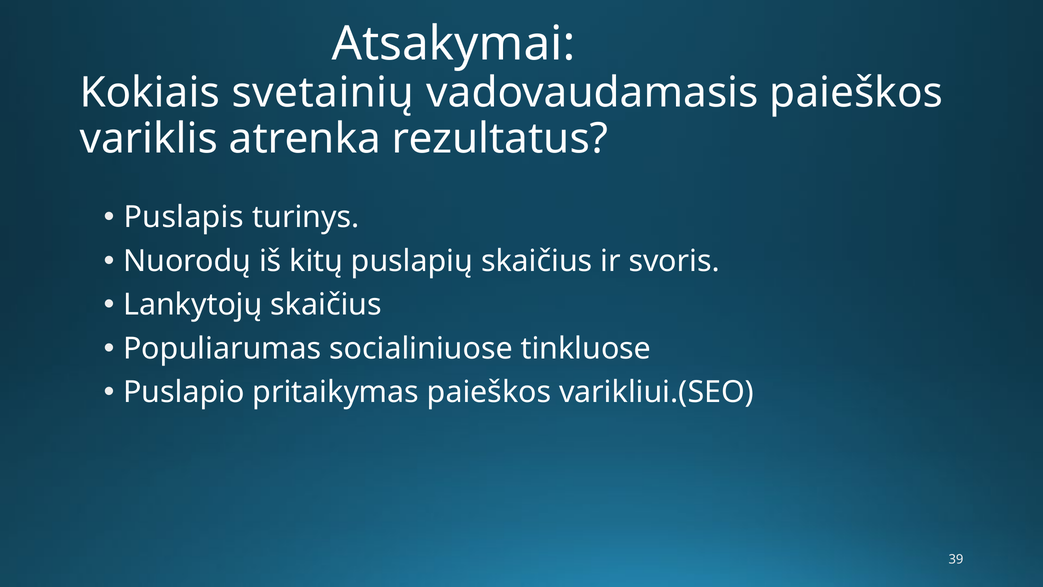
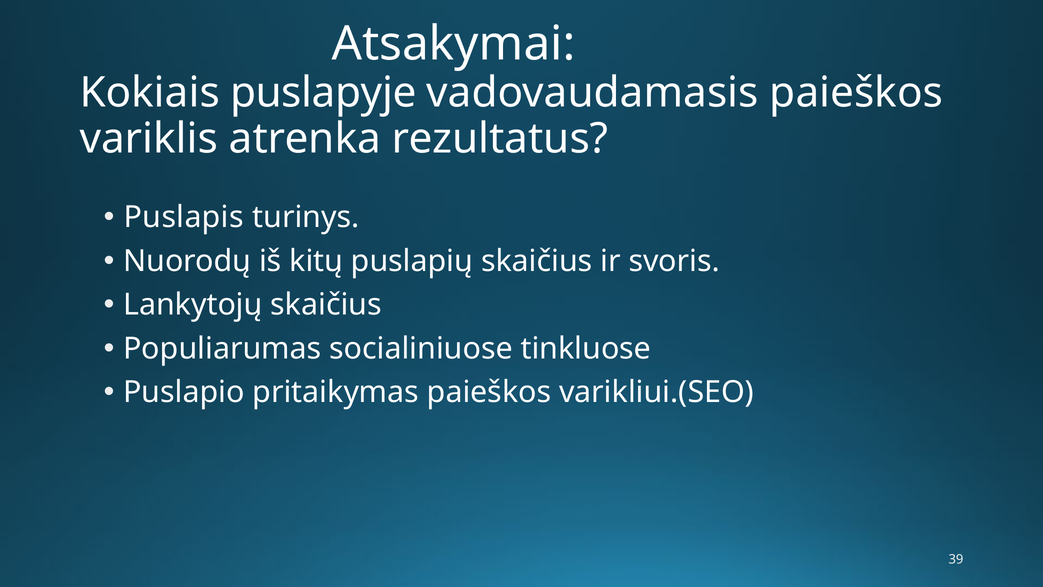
svetainių: svetainių -> puslapyje
